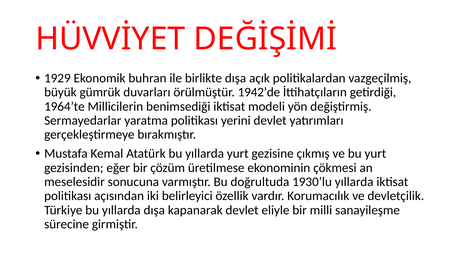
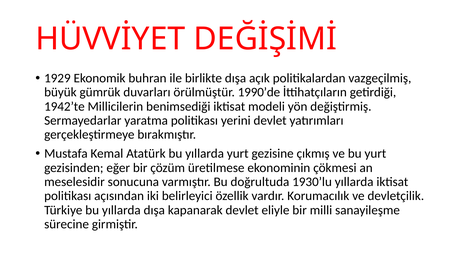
1942’de: 1942’de -> 1990’de
1964’te: 1964’te -> 1942’te
